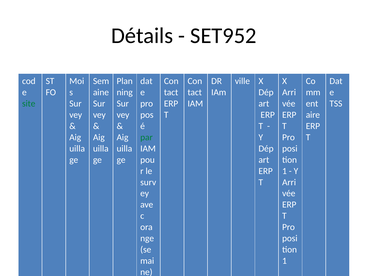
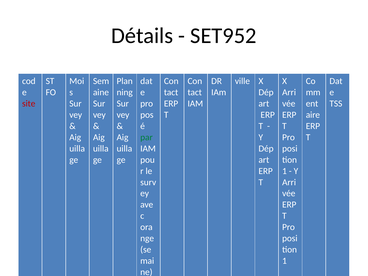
site colour: green -> red
